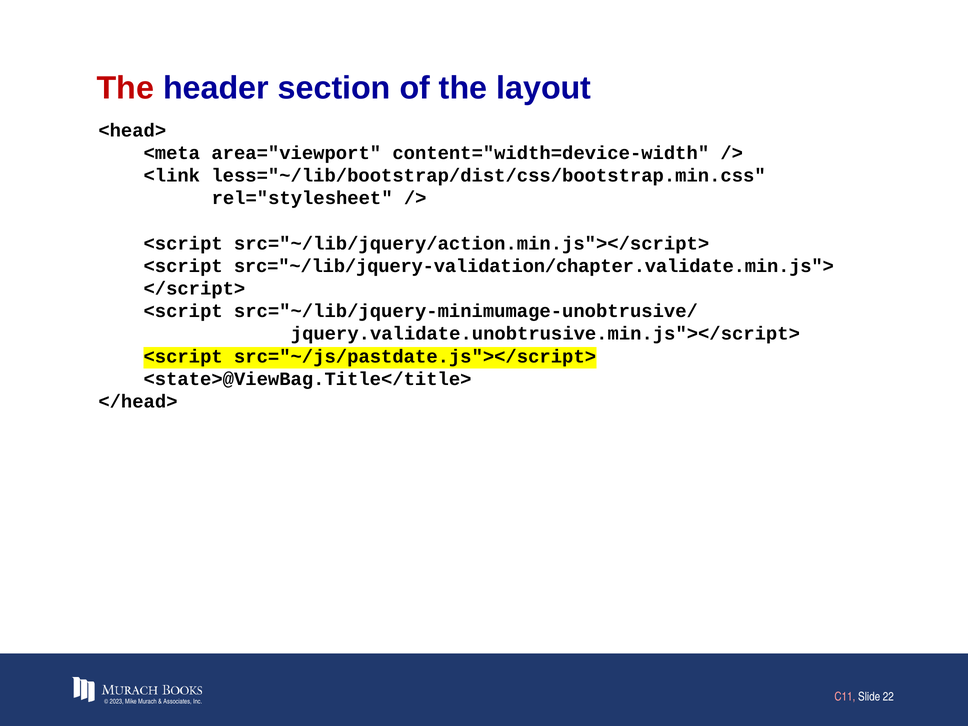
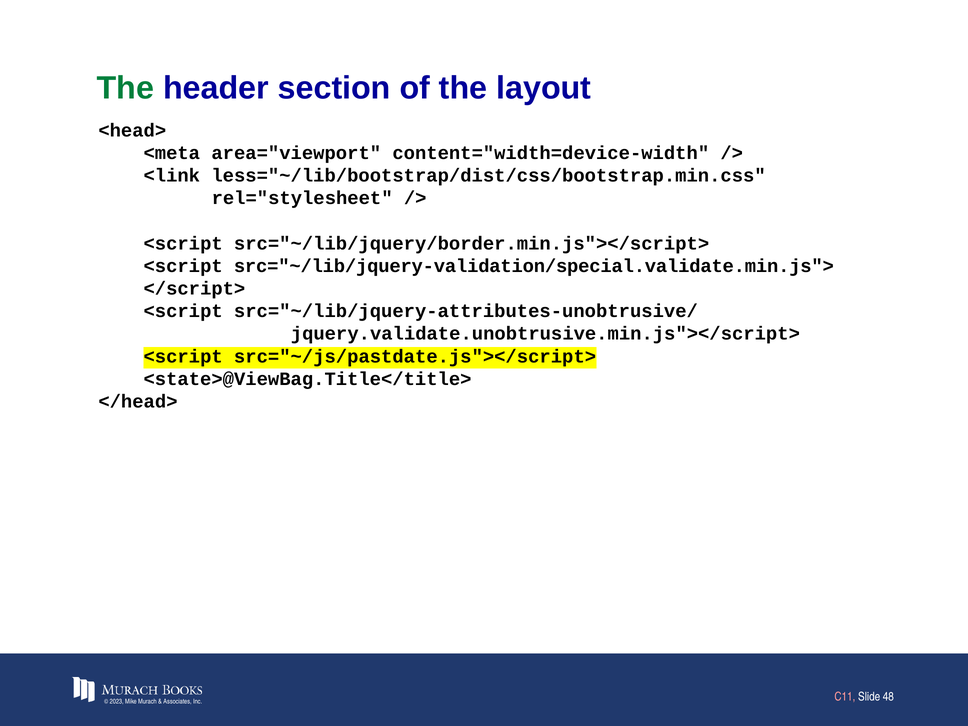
The at (125, 88) colour: red -> green
src="~/lib/jquery/action.min.js"></script>: src="~/lib/jquery/action.min.js"></script> -> src="~/lib/jquery/border.min.js"></script>
src="~/lib/jquery-validation/chapter.validate.min.js">: src="~/lib/jquery-validation/chapter.validate.min.js"> -> src="~/lib/jquery-validation/special.validate.min.js">
src="~/lib/jquery-minimumage-unobtrusive/: src="~/lib/jquery-minimumage-unobtrusive/ -> src="~/lib/jquery-attributes-unobtrusive/
22: 22 -> 48
